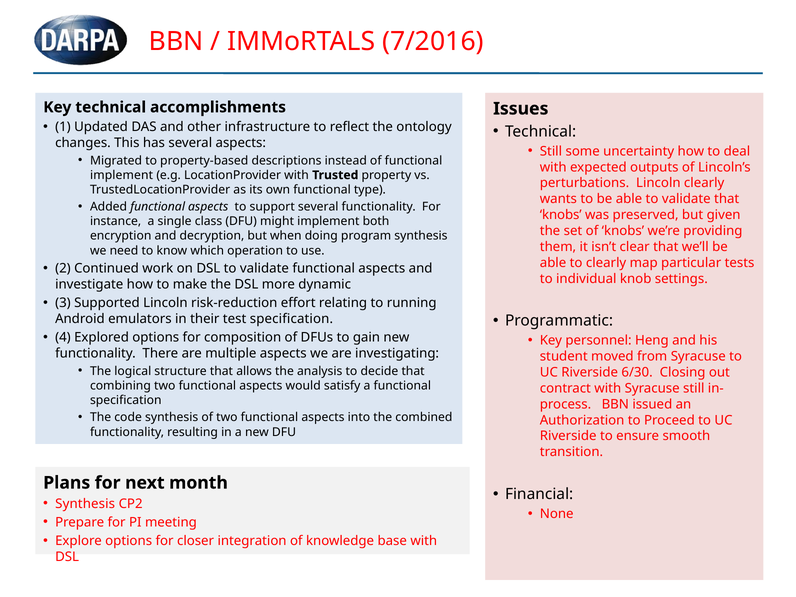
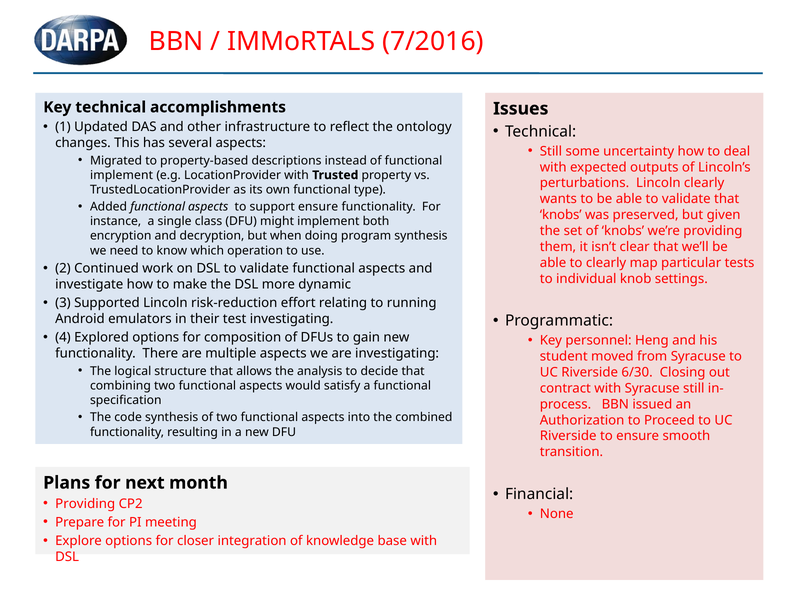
support several: several -> ensure
test specification: specification -> investigating
Synthesis at (85, 504): Synthesis -> Providing
